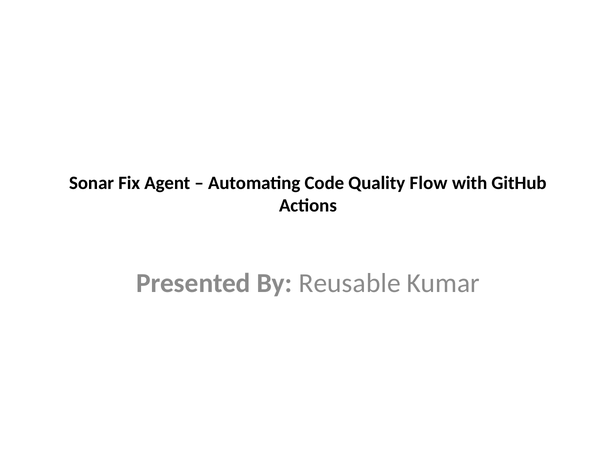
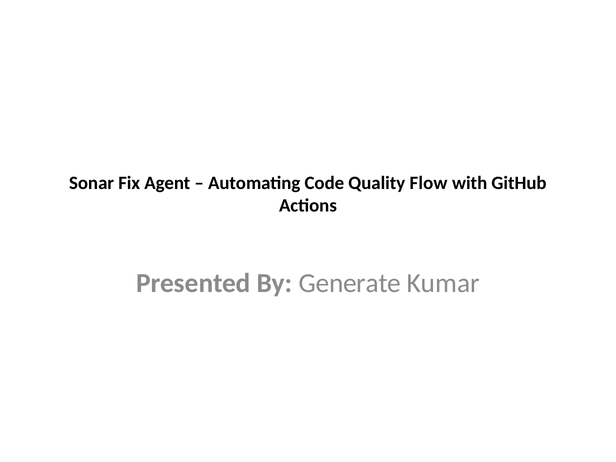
Reusable: Reusable -> Generate
